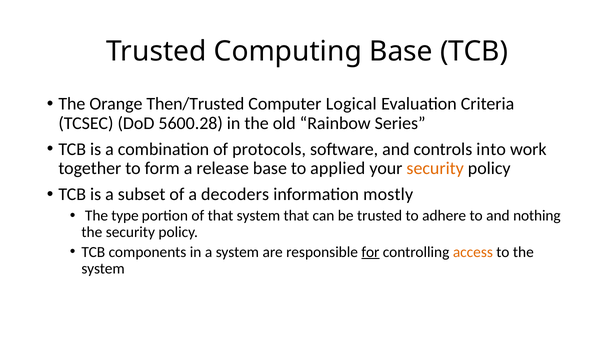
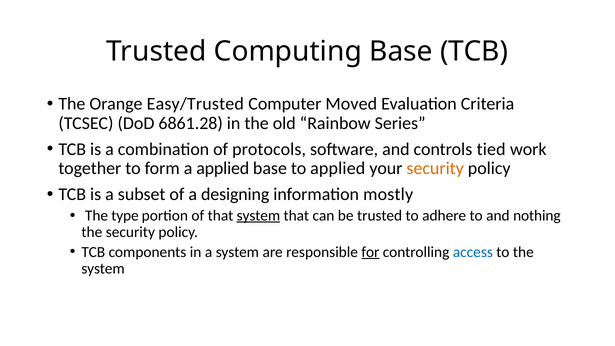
Then/Trusted: Then/Trusted -> Easy/Trusted
Logical: Logical -> Moved
5600.28: 5600.28 -> 6861.28
into: into -> tied
a release: release -> applied
decoders: decoders -> designing
system at (258, 216) underline: none -> present
access colour: orange -> blue
